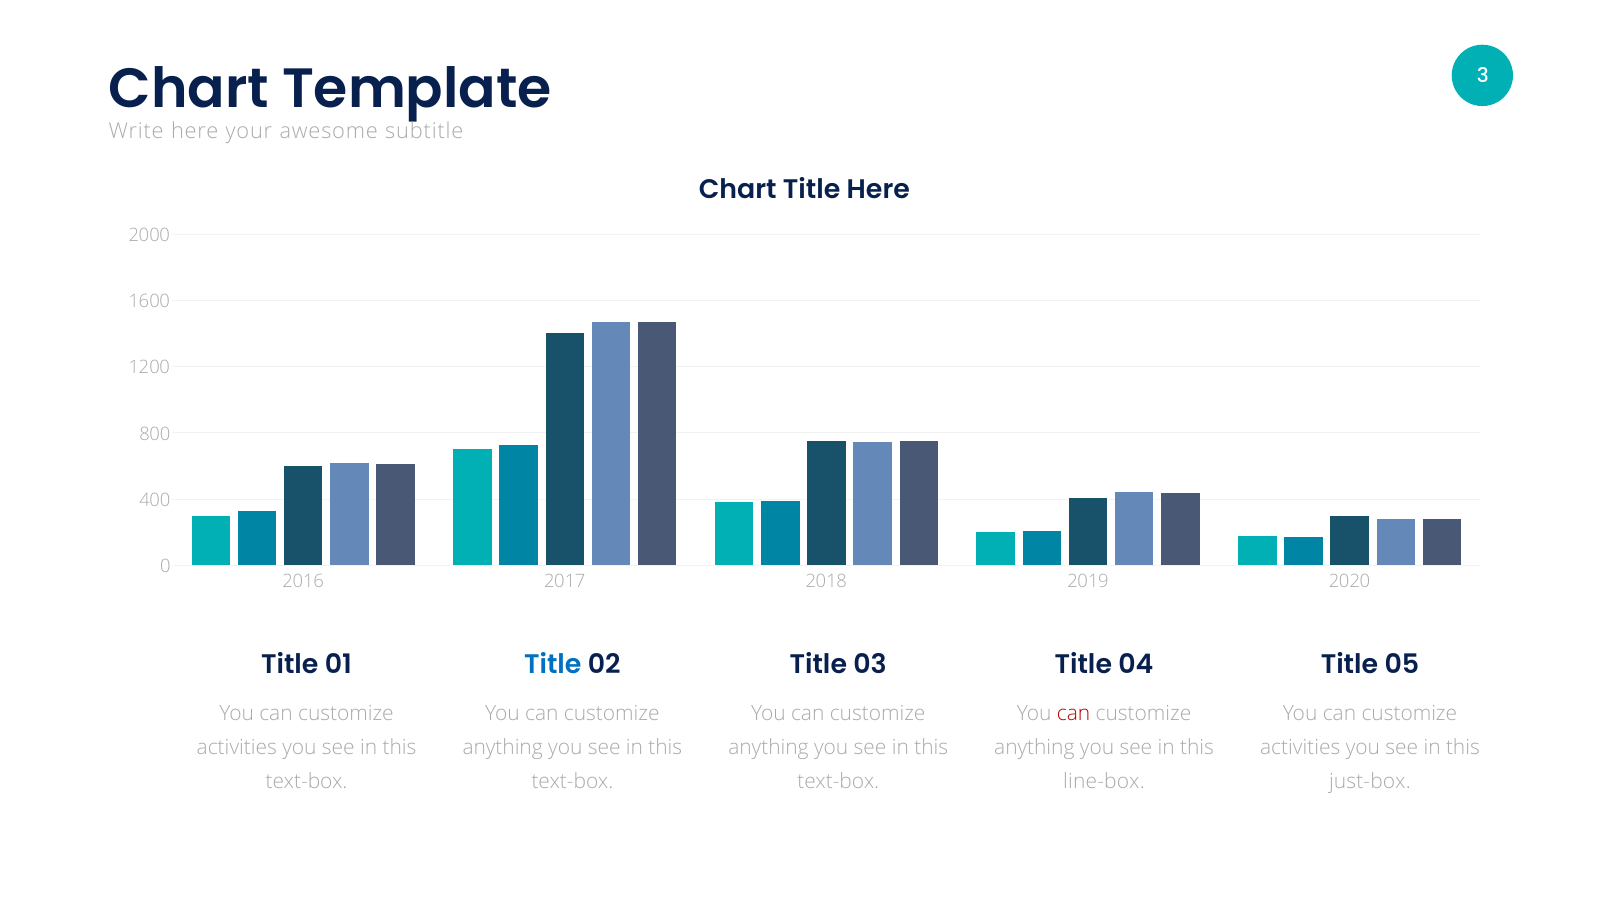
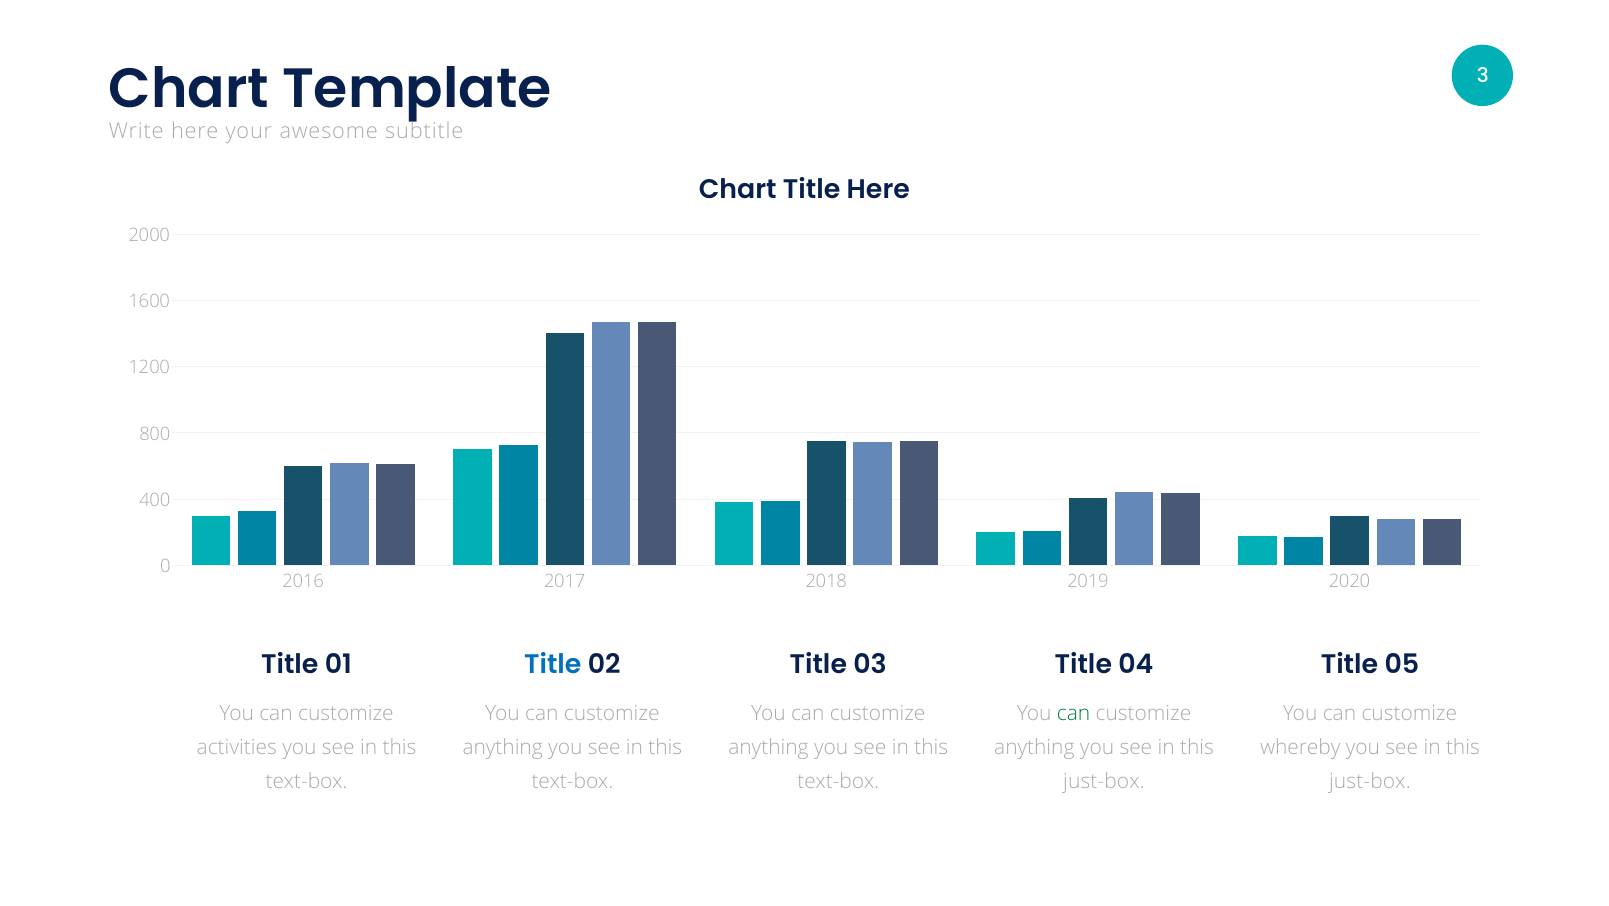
can at (1074, 713) colour: red -> green
activities at (1300, 747): activities -> whereby
line-box at (1104, 781): line-box -> just-box
